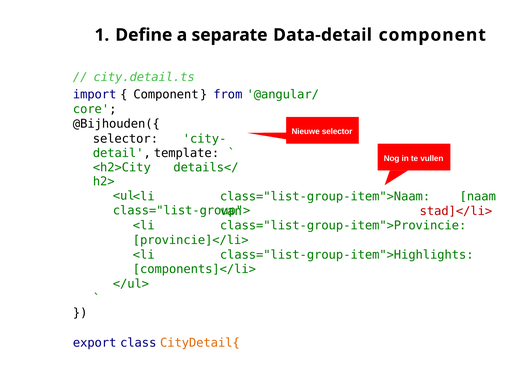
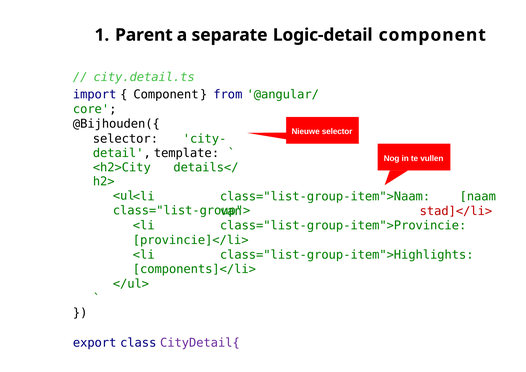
Define: Define -> Parent
Data-detail: Data-detail -> Logic-detail
CityDetail{ colour: orange -> purple
